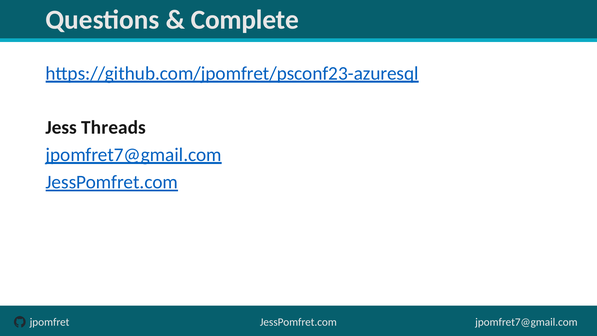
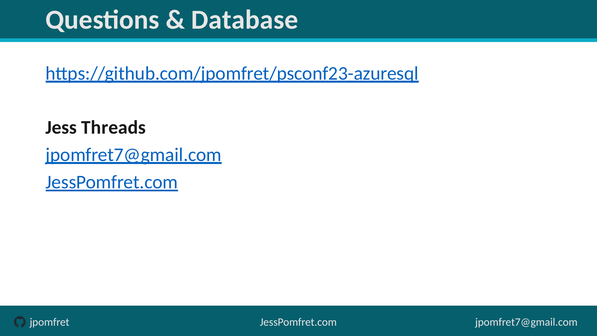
Complete: Complete -> Database
